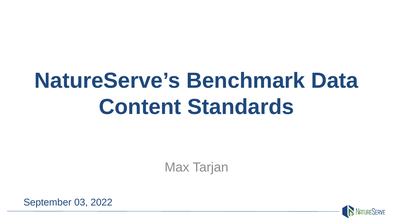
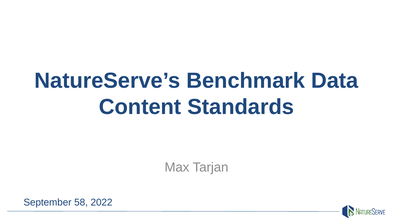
03: 03 -> 58
